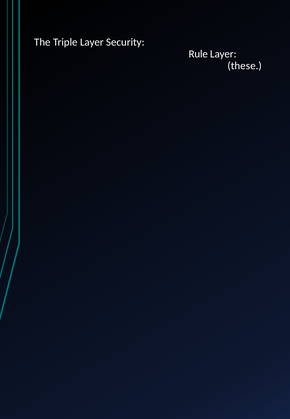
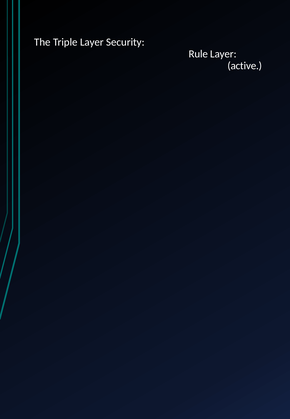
these: these -> active
